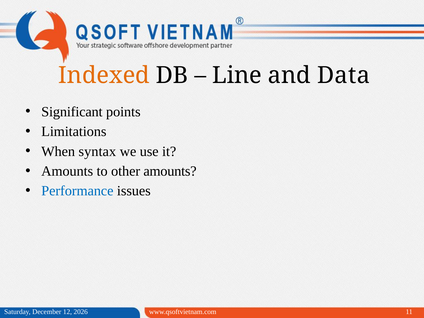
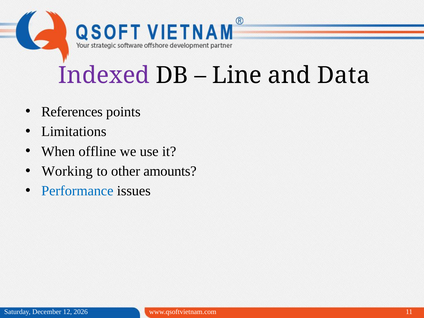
Indexed colour: orange -> purple
Significant: Significant -> References
syntax: syntax -> offline
Amounts at (67, 171): Amounts -> Working
